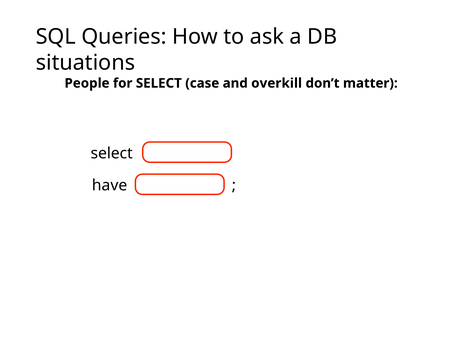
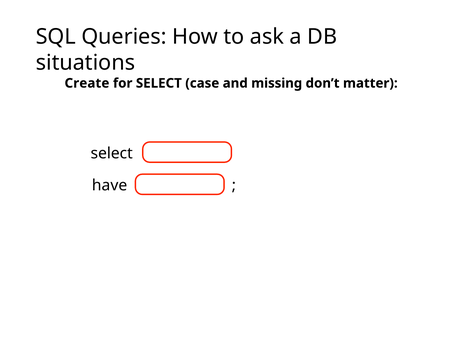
People: People -> Create
overkill: overkill -> missing
